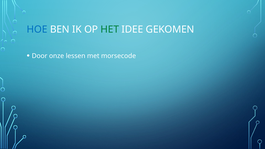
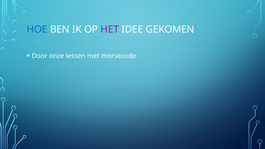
HET colour: green -> purple
